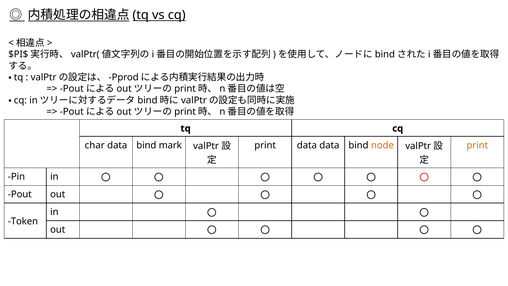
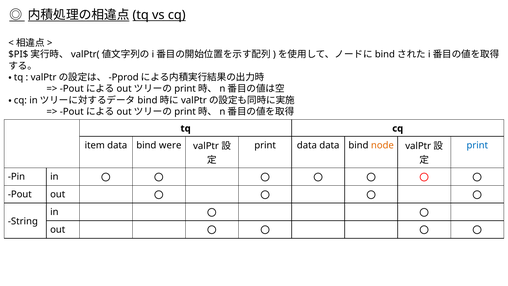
char: char -> item
mark: mark -> were
print at (477, 145) colour: orange -> blue
Token: Token -> String
